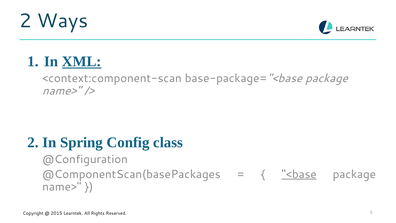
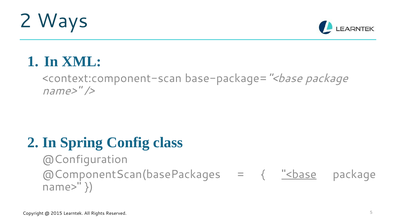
XML underline: present -> none
